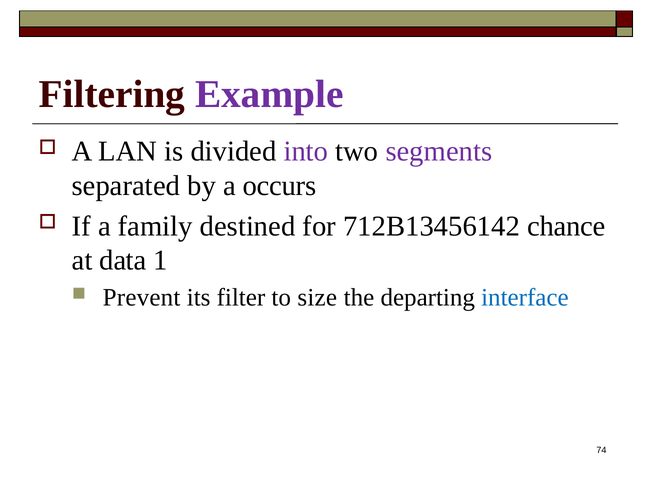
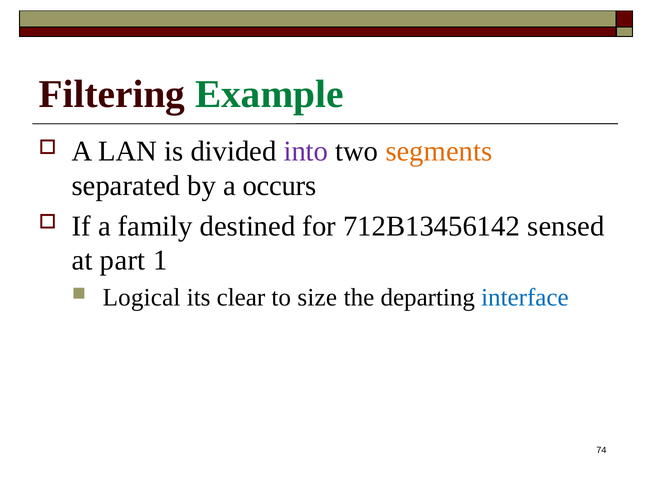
Example colour: purple -> green
segments colour: purple -> orange
chance: chance -> sensed
data: data -> part
Prevent: Prevent -> Logical
filter: filter -> clear
